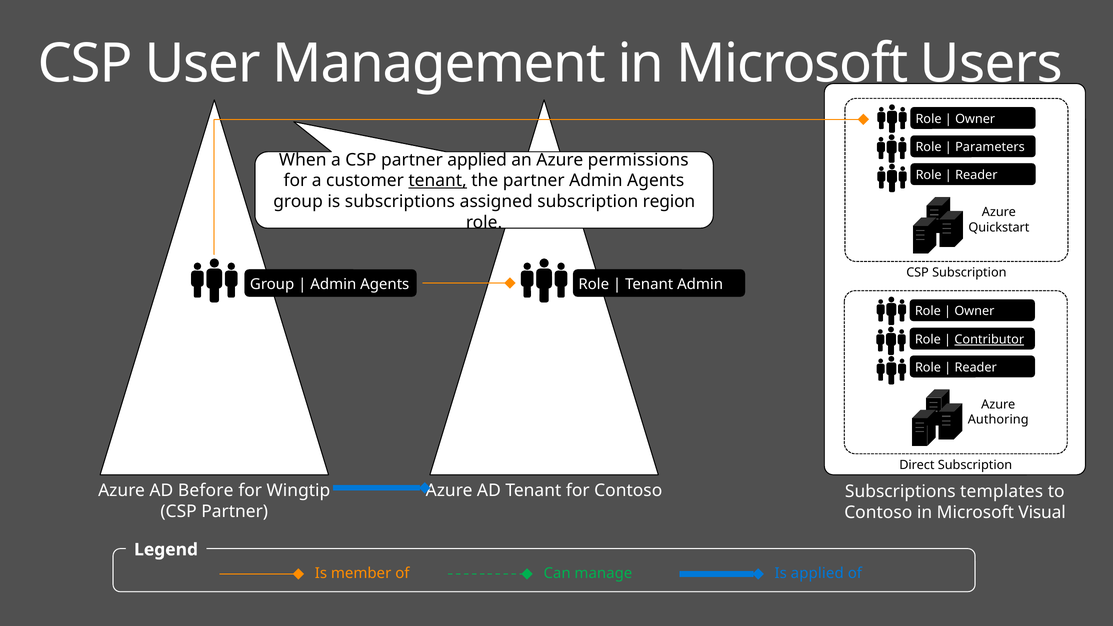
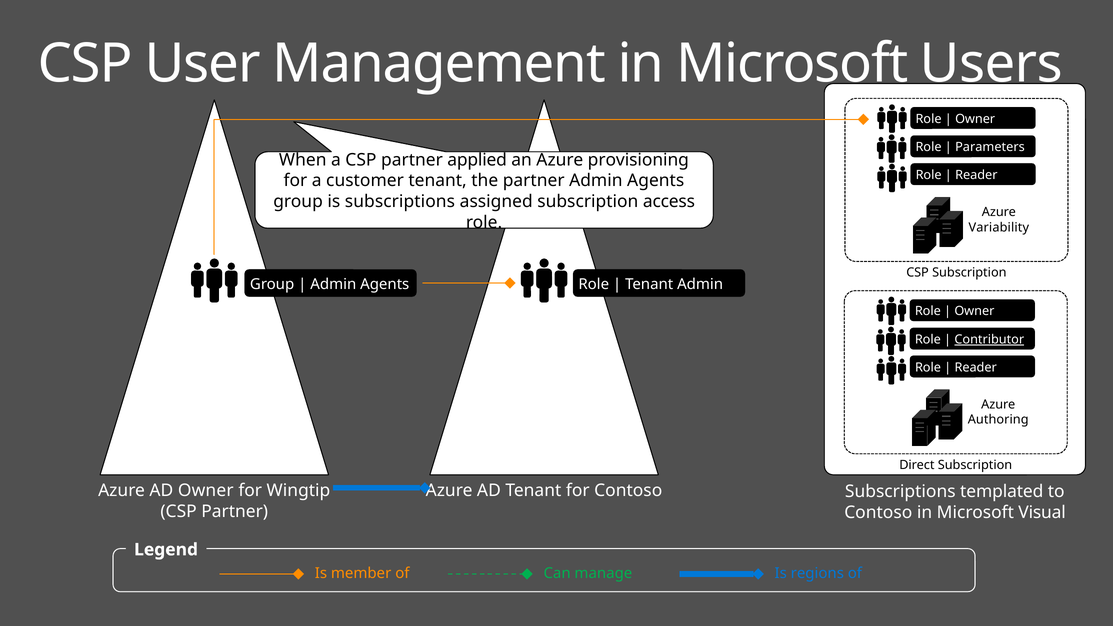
permissions: permissions -> provisioning
tenant at (438, 181) underline: present -> none
region: region -> access
Quickstart: Quickstart -> Variability
AD Before: Before -> Owner
templates: templates -> templated
Is applied: applied -> regions
